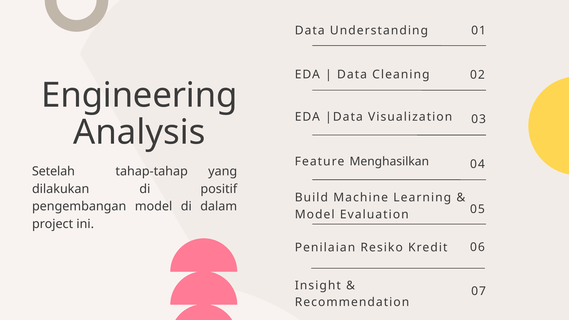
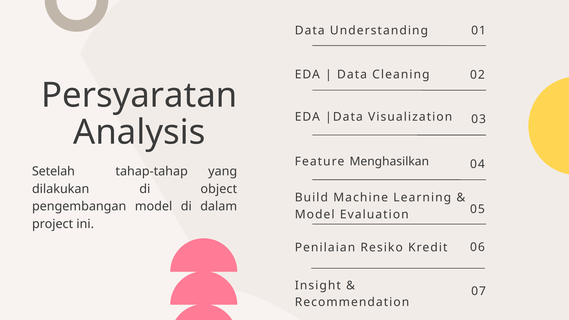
Engineering: Engineering -> Persyaratan
positif: positif -> object
